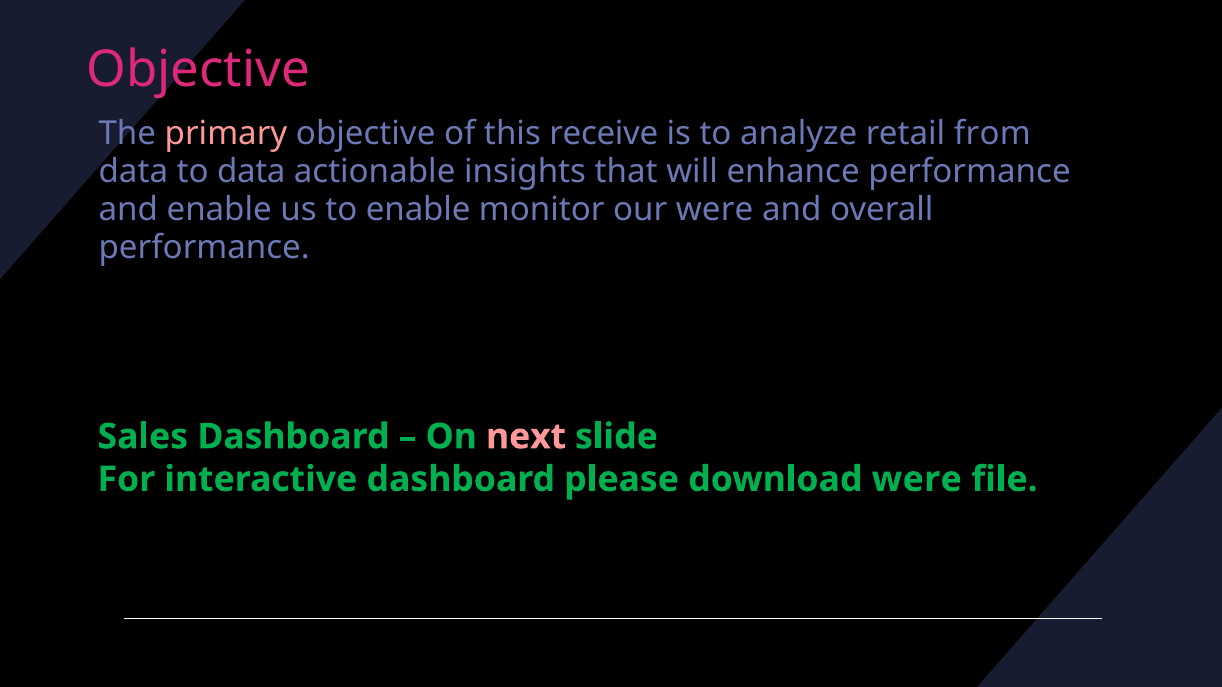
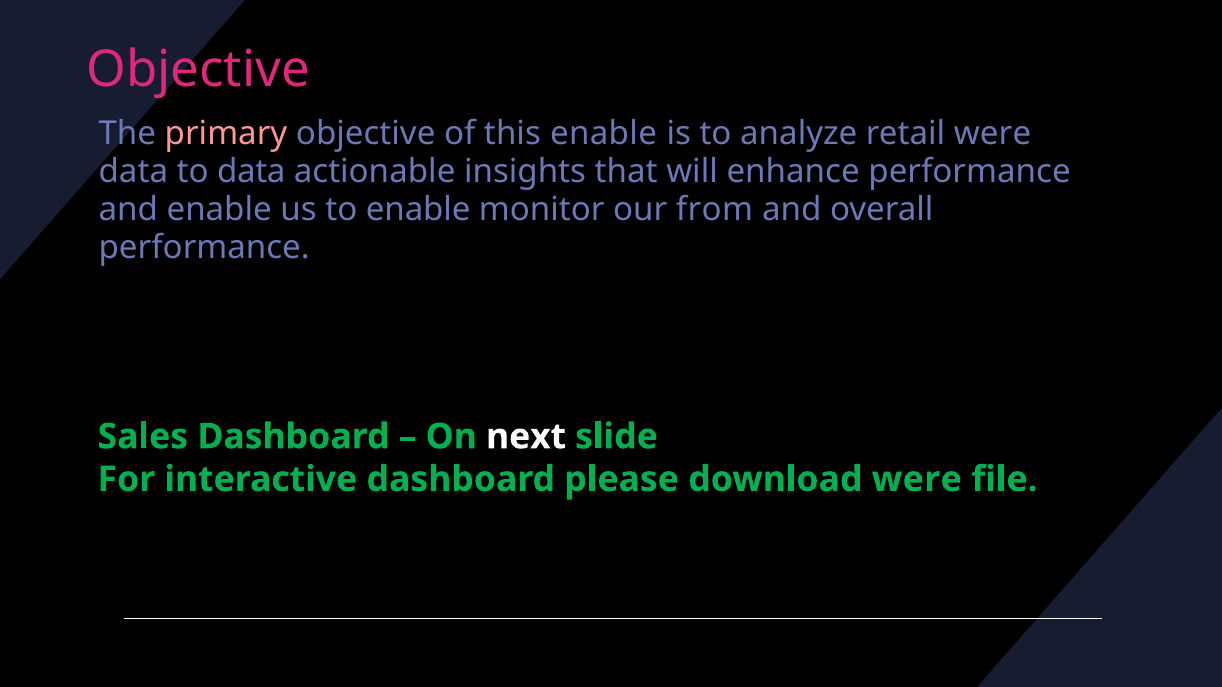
this receive: receive -> enable
retail from: from -> were
our were: were -> from
next colour: pink -> white
